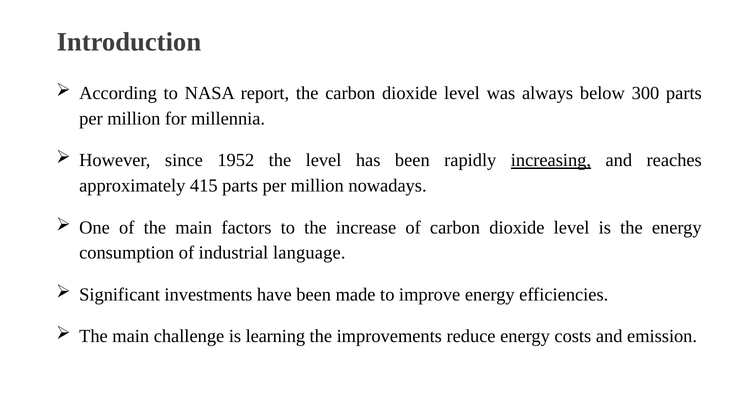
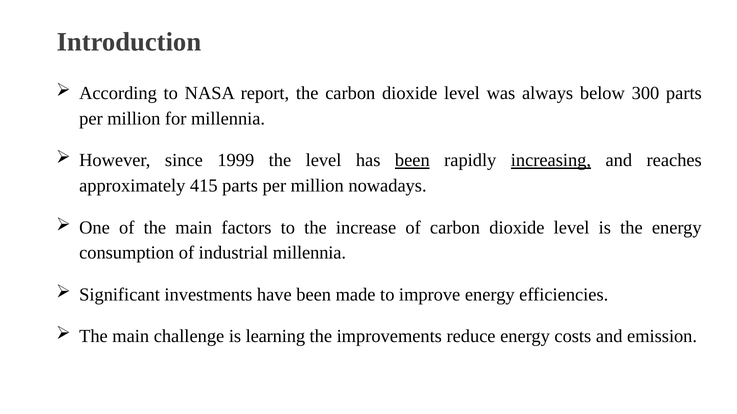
1952: 1952 -> 1999
been at (412, 161) underline: none -> present
industrial language: language -> millennia
